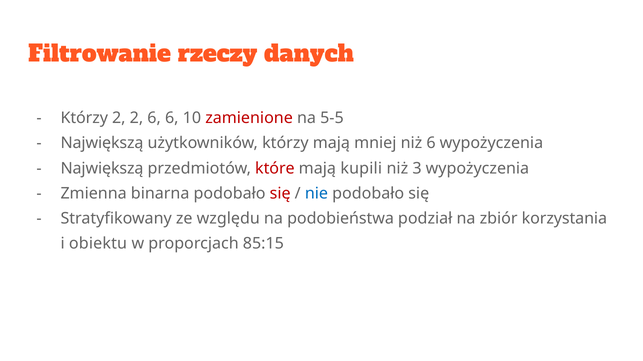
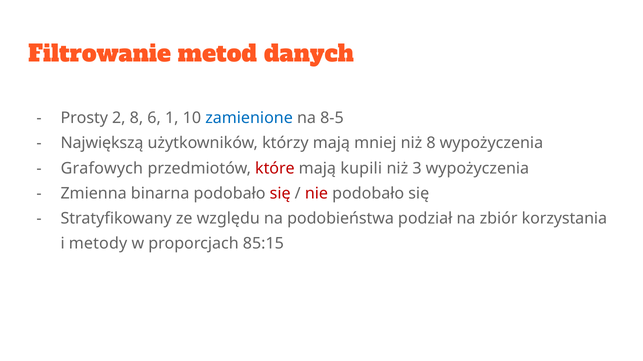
rzeczy: rzeczy -> metod
Którzy at (84, 118): Którzy -> Prosty
2 2: 2 -> 8
6 6: 6 -> 1
zamienione colour: red -> blue
5-5: 5-5 -> 8-5
niż 6: 6 -> 8
Największą at (102, 169): Największą -> Grafowych
nie colour: blue -> red
obiektu: obiektu -> metody
